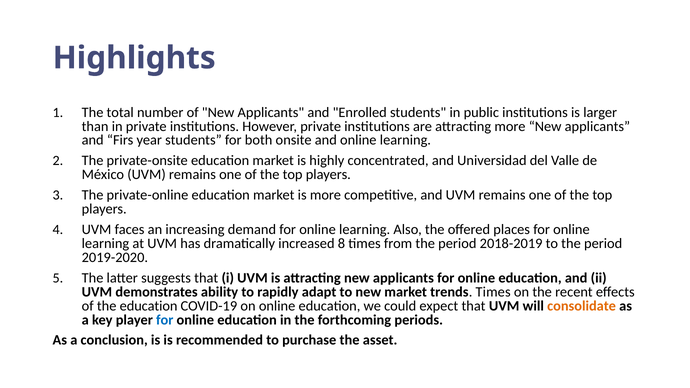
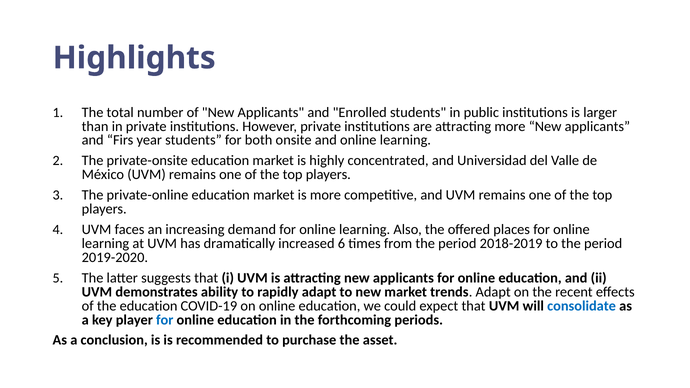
8: 8 -> 6
trends Times: Times -> Adapt
consolidate colour: orange -> blue
